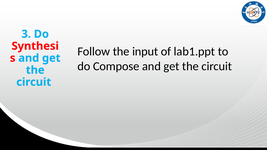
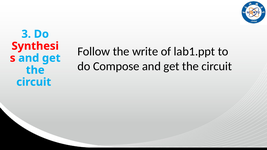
input: input -> write
